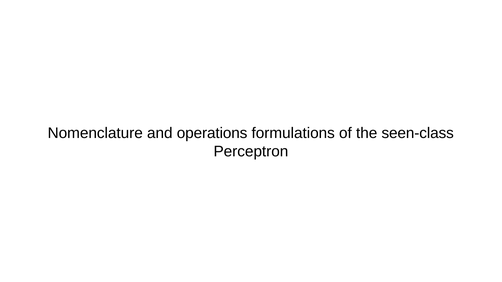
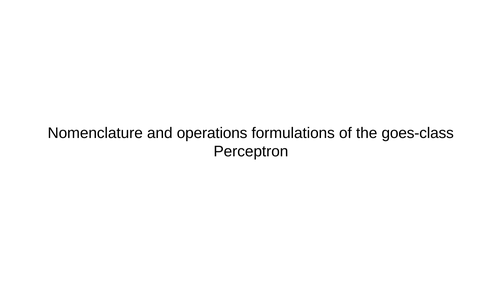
seen-class: seen-class -> goes-class
